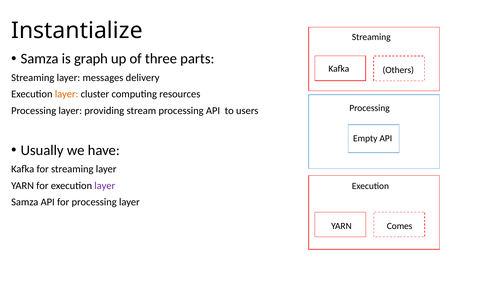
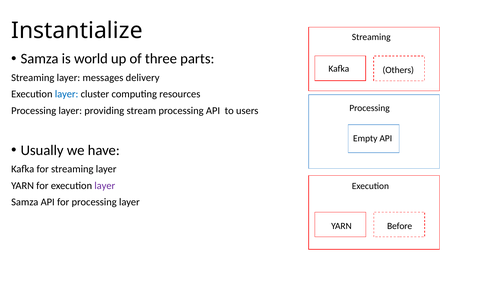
graph: graph -> world
layer at (67, 94) colour: orange -> blue
Comes: Comes -> Before
